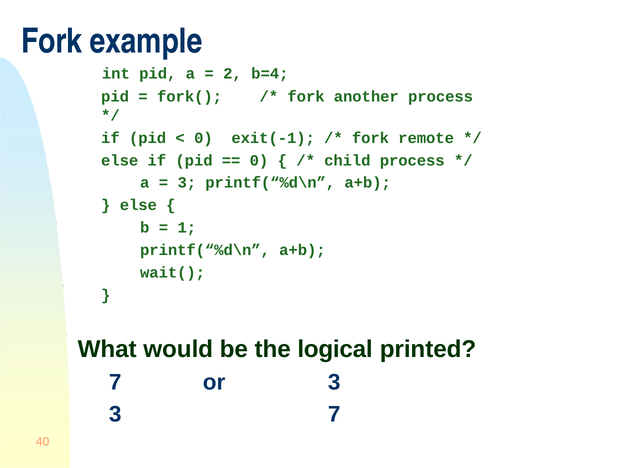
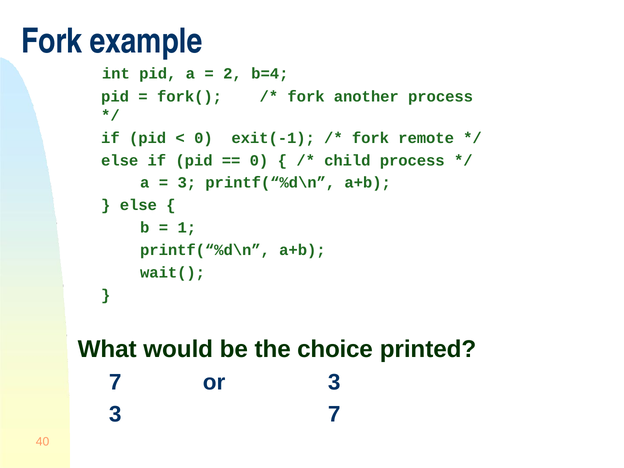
logical: logical -> choice
